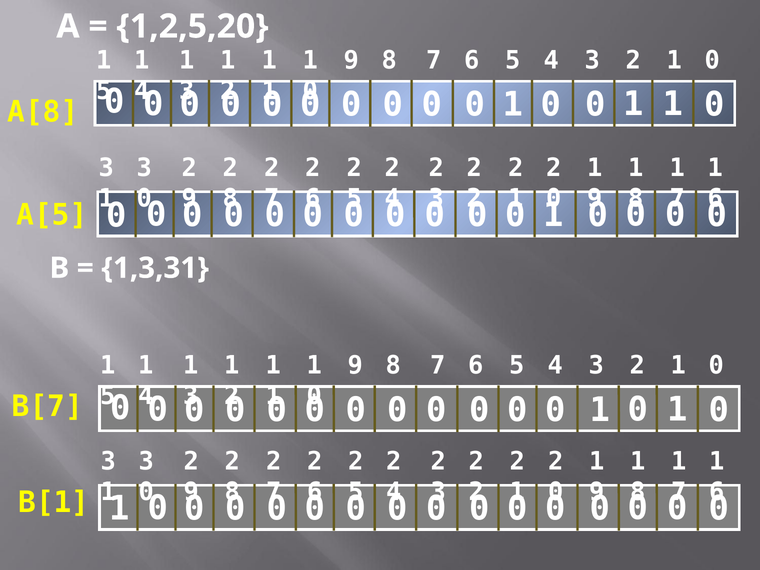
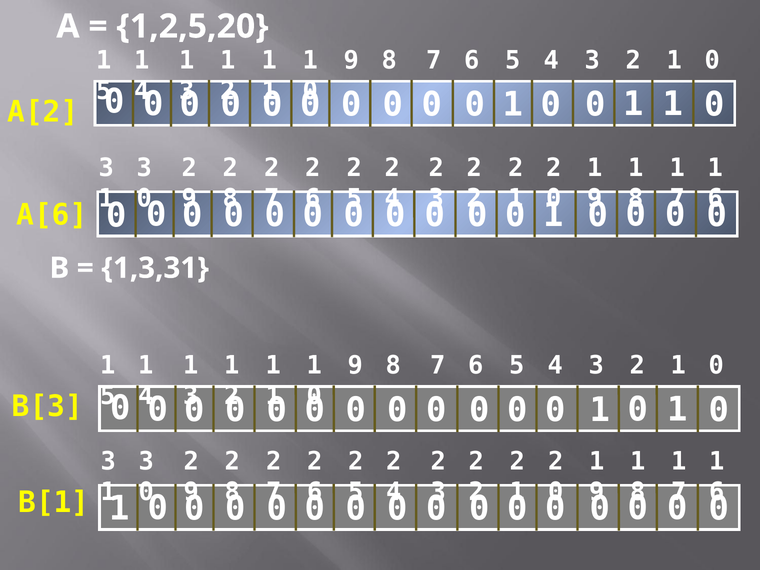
A[8: A[8 -> A[2
A[5: A[5 -> A[6
B[7: B[7 -> B[3
